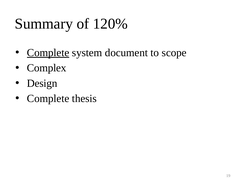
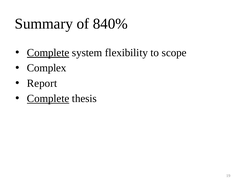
120%: 120% -> 840%
document: document -> flexibility
Design: Design -> Report
Complete at (48, 98) underline: none -> present
